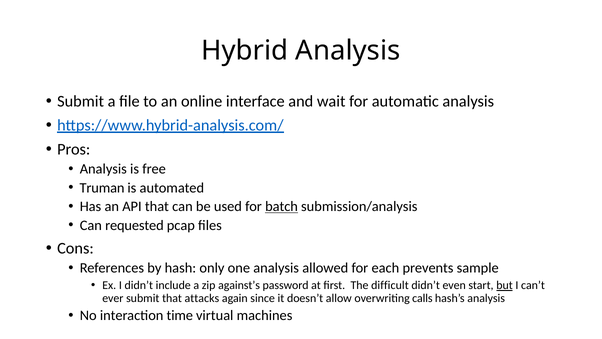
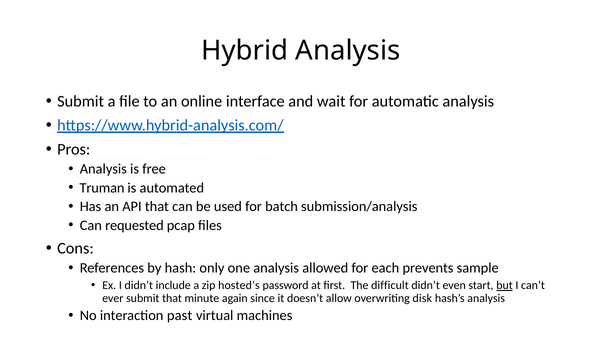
batch underline: present -> none
against’s: against’s -> hosted’s
attacks: attacks -> minute
calls: calls -> disk
time: time -> past
